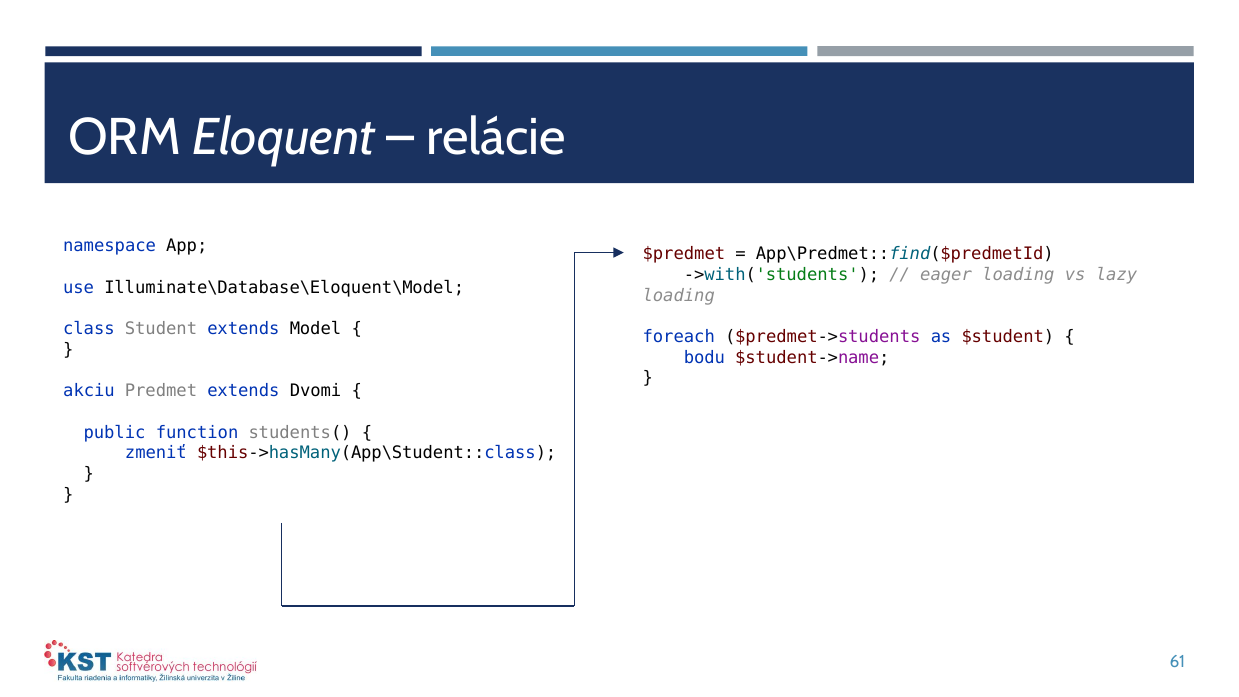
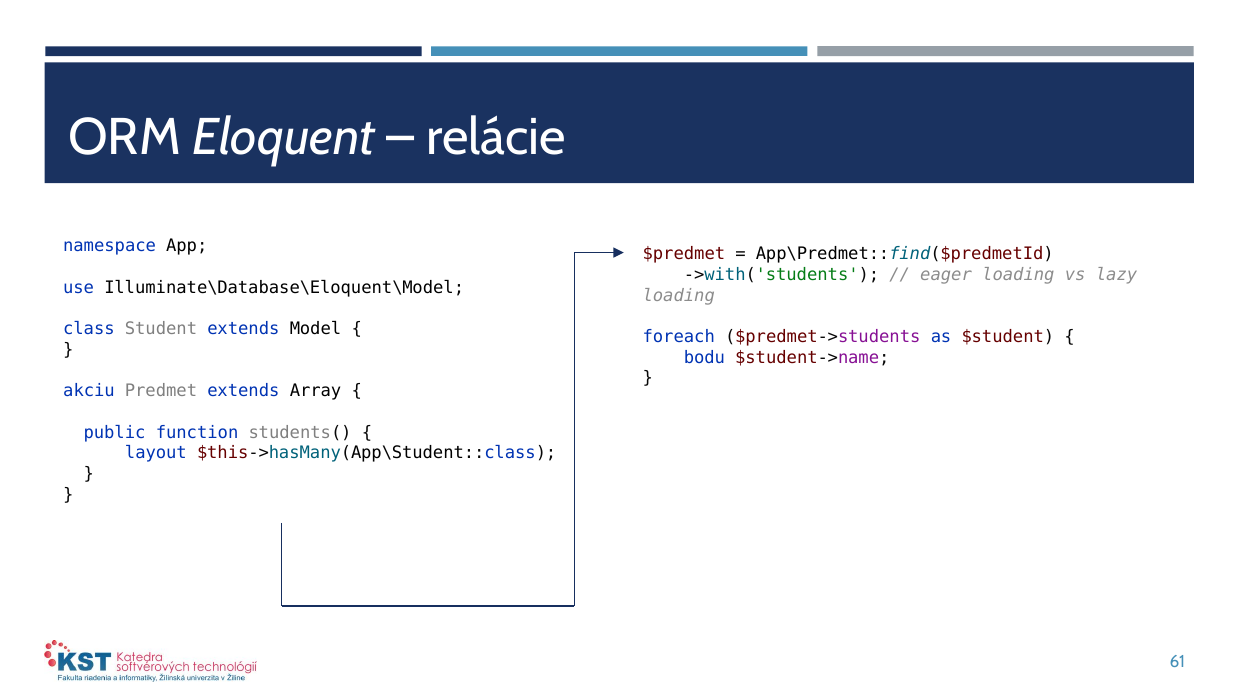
Dvomi: Dvomi -> Array
zmeniť: zmeniť -> layout
